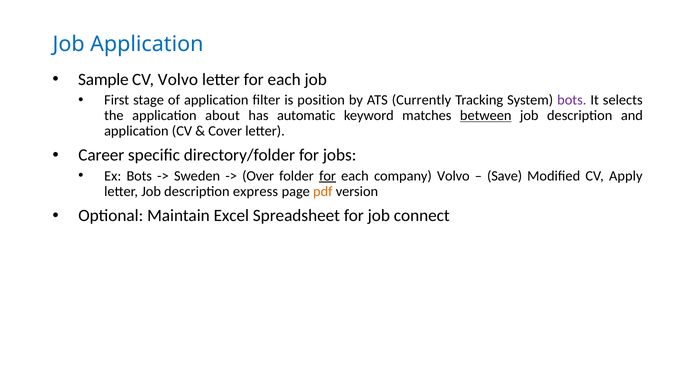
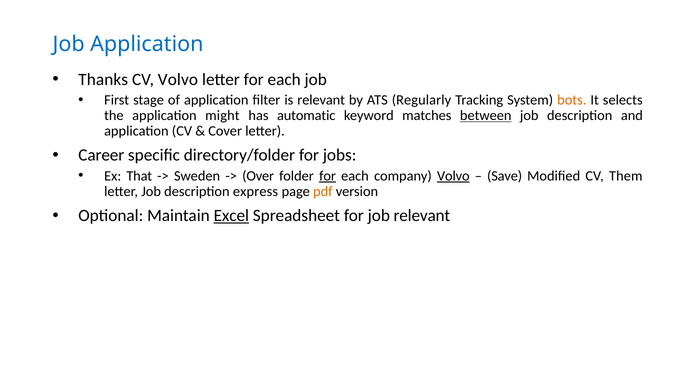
Sample: Sample -> Thanks
is position: position -> relevant
Currently: Currently -> Regularly
bots at (572, 100) colour: purple -> orange
about: about -> might
Ex Bots: Bots -> That
Volvo at (453, 176) underline: none -> present
Apply: Apply -> Them
Excel underline: none -> present
job connect: connect -> relevant
